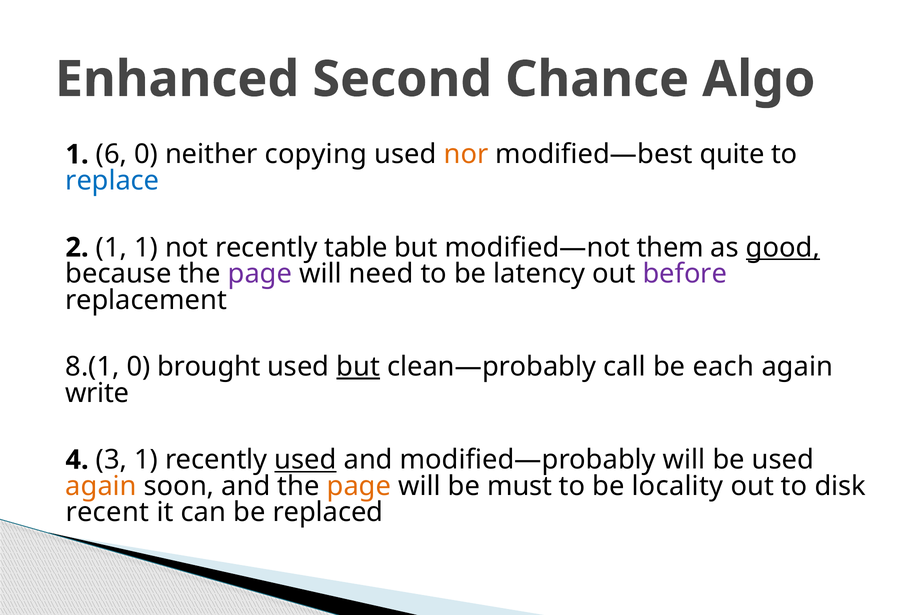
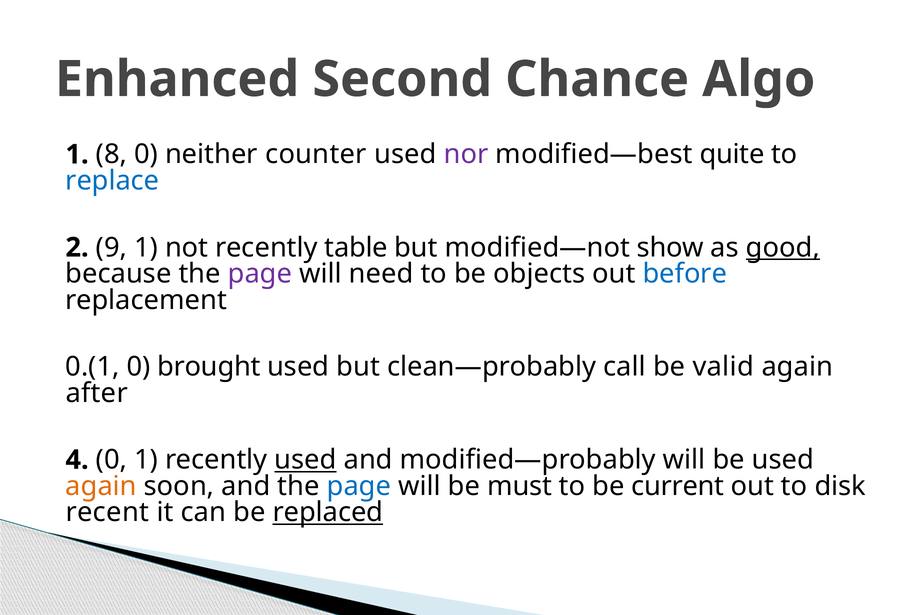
6: 6 -> 8
copying: copying -> counter
nor colour: orange -> purple
2 1: 1 -> 9
them: them -> show
latency: latency -> objects
before colour: purple -> blue
8.(1: 8.(1 -> 0.(1
but at (358, 367) underline: present -> none
each: each -> valid
write: write -> after
4 3: 3 -> 0
page at (359, 486) colour: orange -> blue
locality: locality -> current
replaced underline: none -> present
